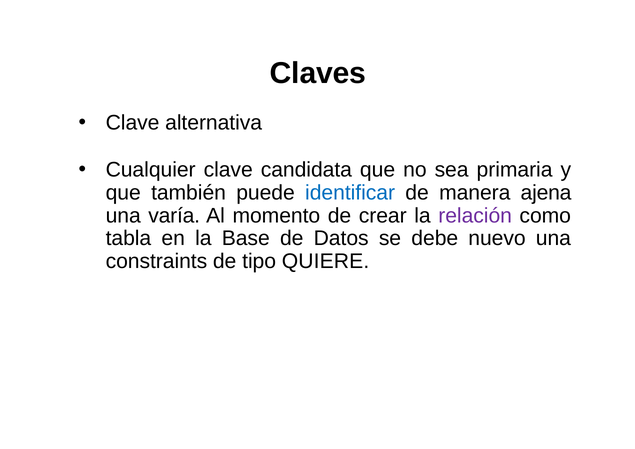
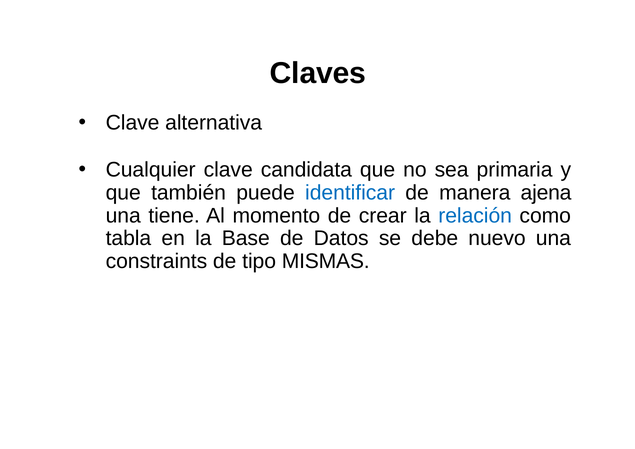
varía: varía -> tiene
relación colour: purple -> blue
QUIERE: QUIERE -> MISMAS
